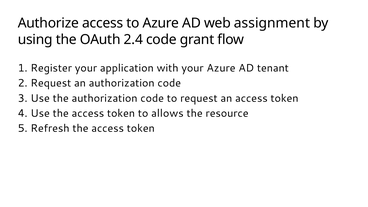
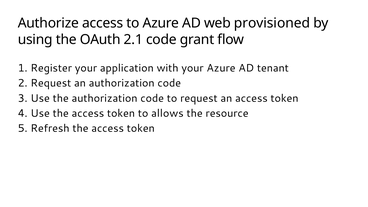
assignment: assignment -> provisioned
2.4: 2.4 -> 2.1
